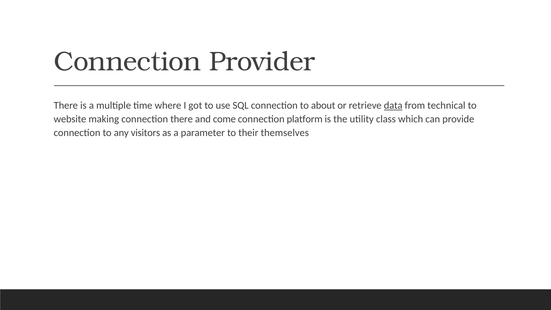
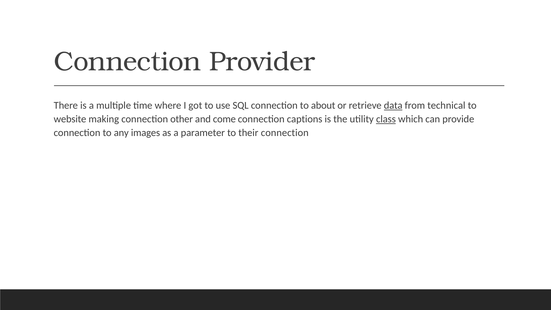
connection there: there -> other
platform: platform -> captions
class underline: none -> present
visitors: visitors -> images
their themselves: themselves -> connection
